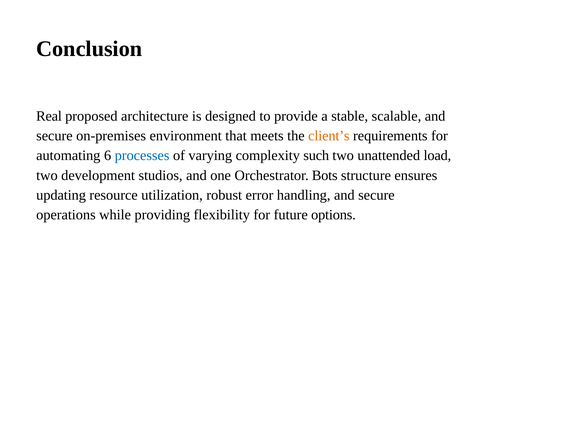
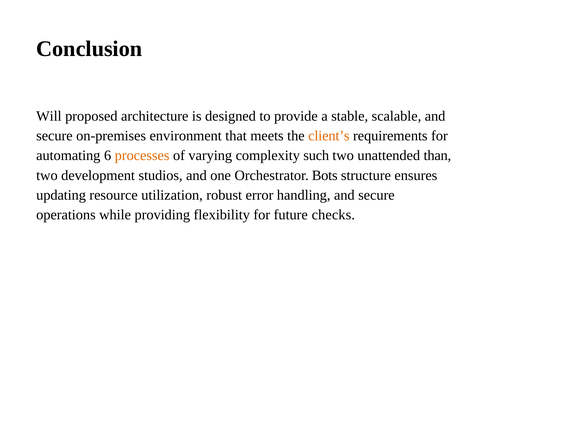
Real: Real -> Will
processes colour: blue -> orange
load: load -> than
options: options -> checks
